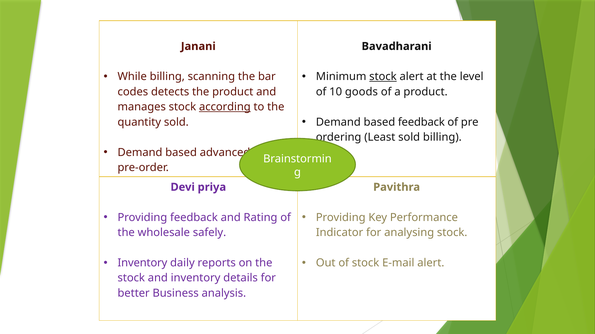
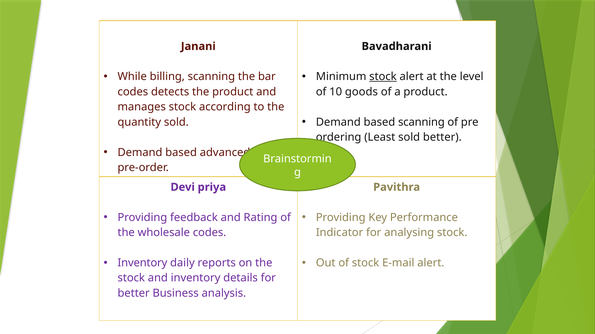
according underline: present -> none
based feedback: feedback -> scanning
sold billing: billing -> better
wholesale safely: safely -> codes
